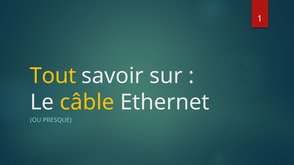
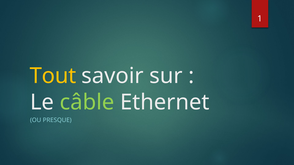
câble colour: yellow -> light green
